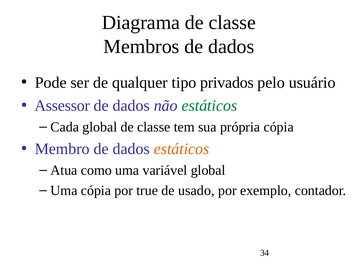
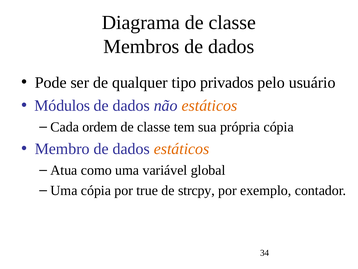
Assessor: Assessor -> Módulos
estáticos at (209, 105) colour: green -> orange
Cada global: global -> ordem
usado: usado -> strcpy
